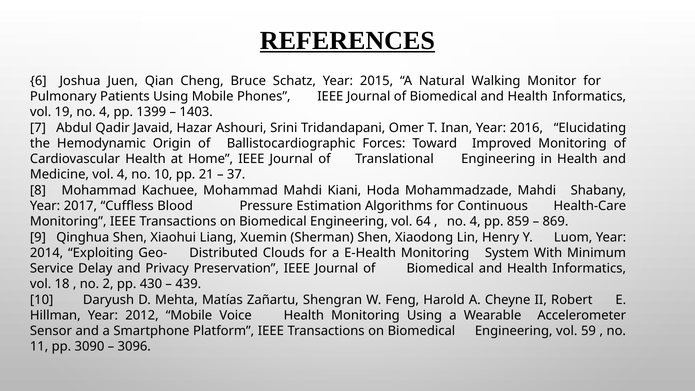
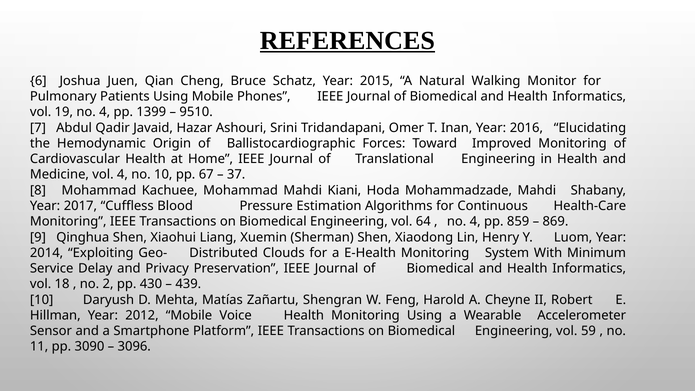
1403: 1403 -> 9510
21: 21 -> 67
